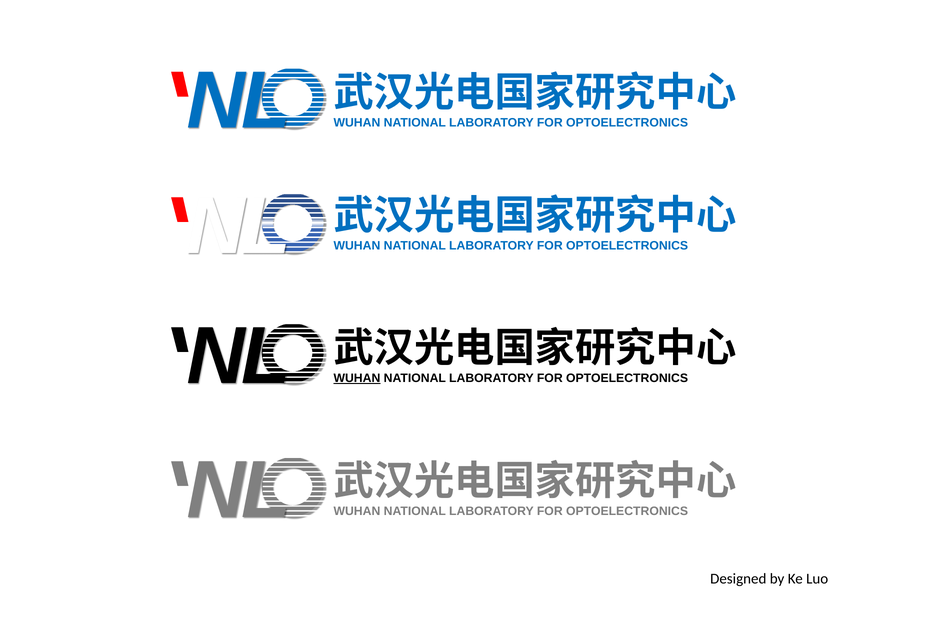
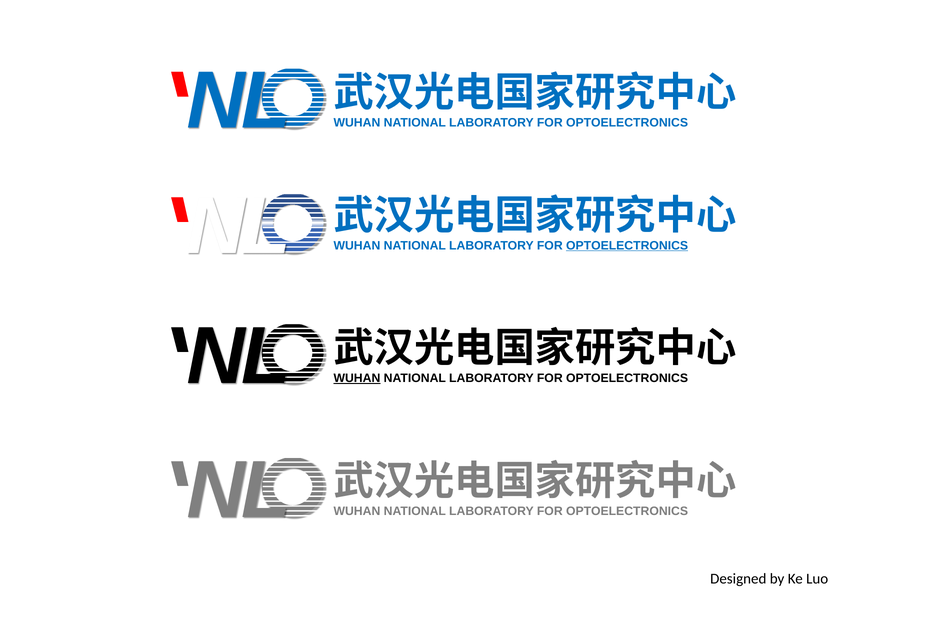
OPTOELECTRONICS at (627, 246) underline: none -> present
